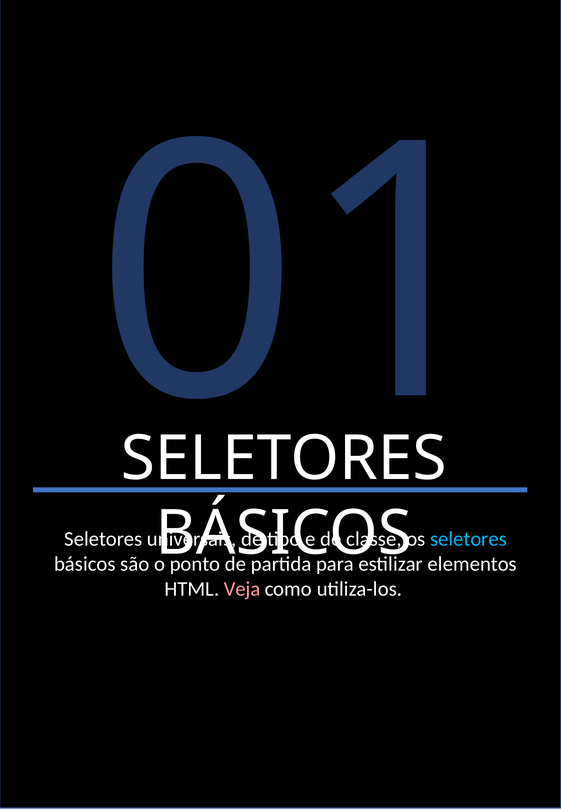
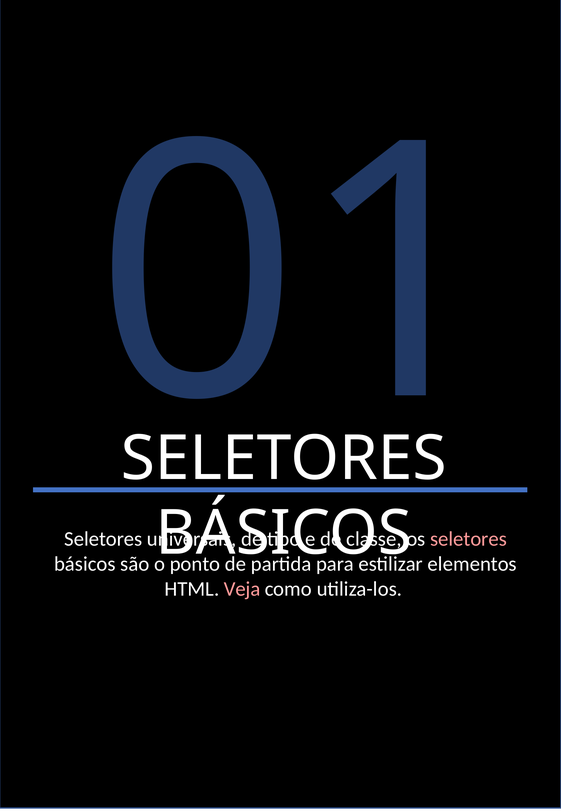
seletores at (469, 539) colour: light blue -> pink
